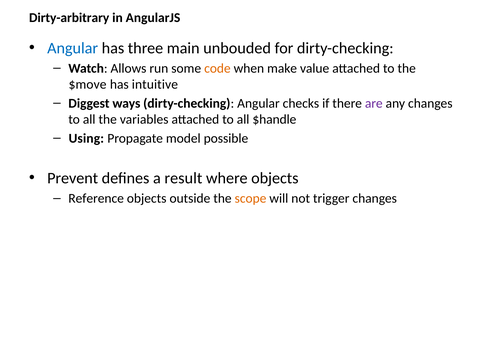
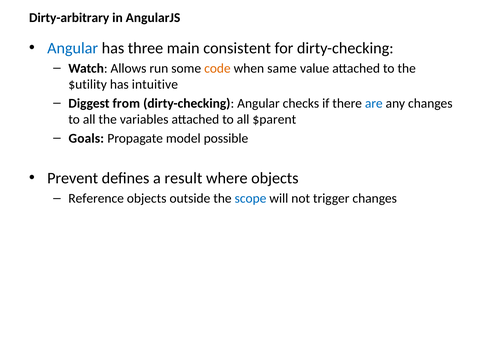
unbouded: unbouded -> consistent
make: make -> same
$move: $move -> $utility
ways: ways -> from
are colour: purple -> blue
$handle: $handle -> $parent
Using: Using -> Goals
scope colour: orange -> blue
